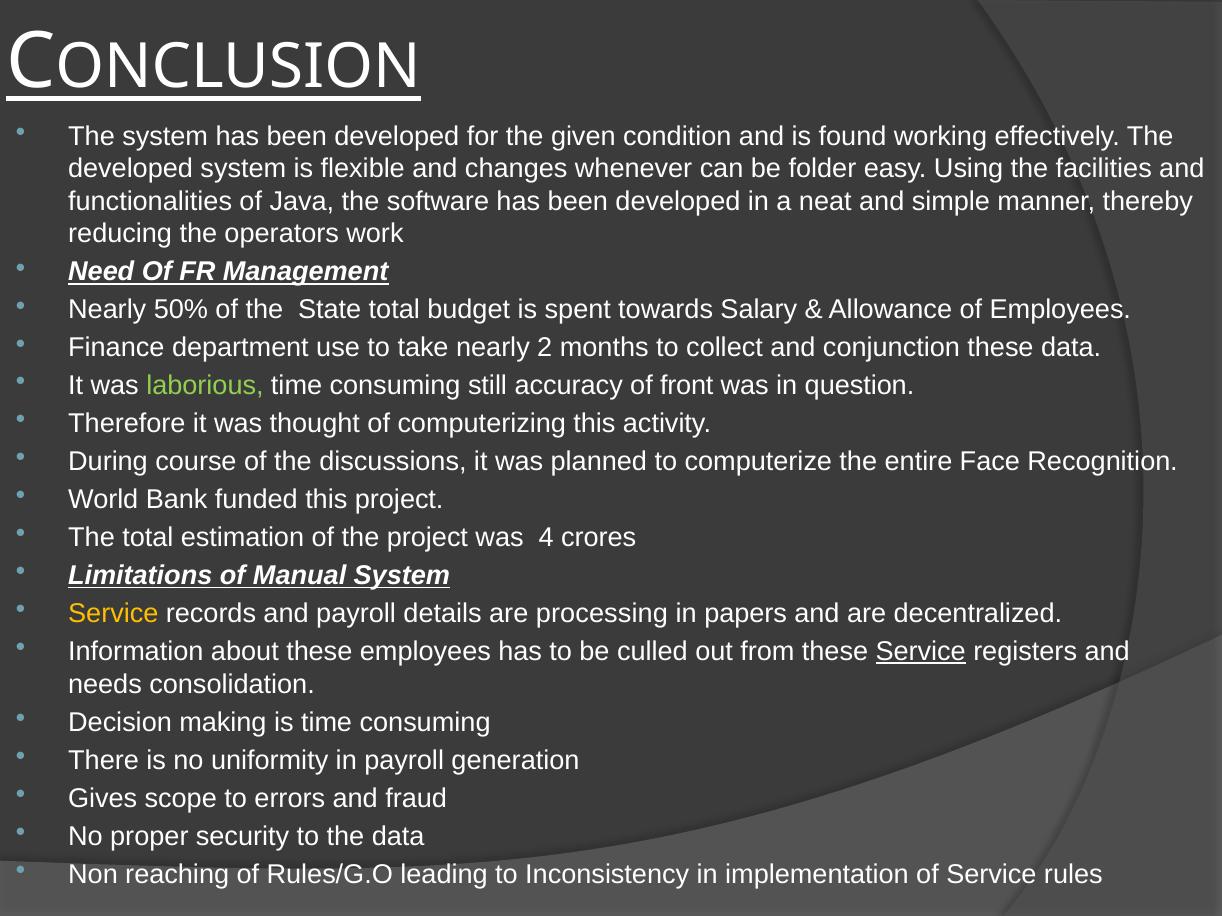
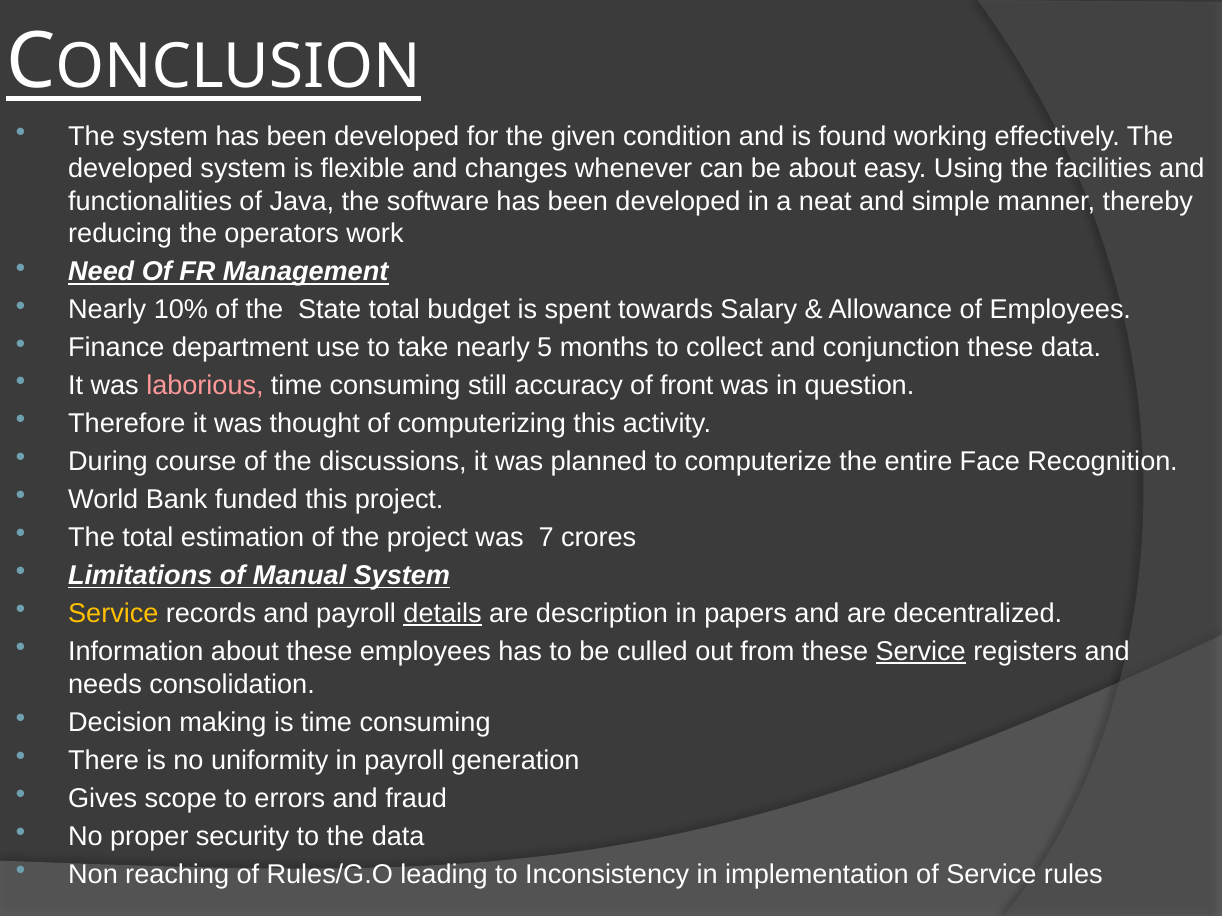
be folder: folder -> about
50%: 50% -> 10%
2: 2 -> 5
laborious colour: light green -> pink
4: 4 -> 7
details underline: none -> present
processing: processing -> description
